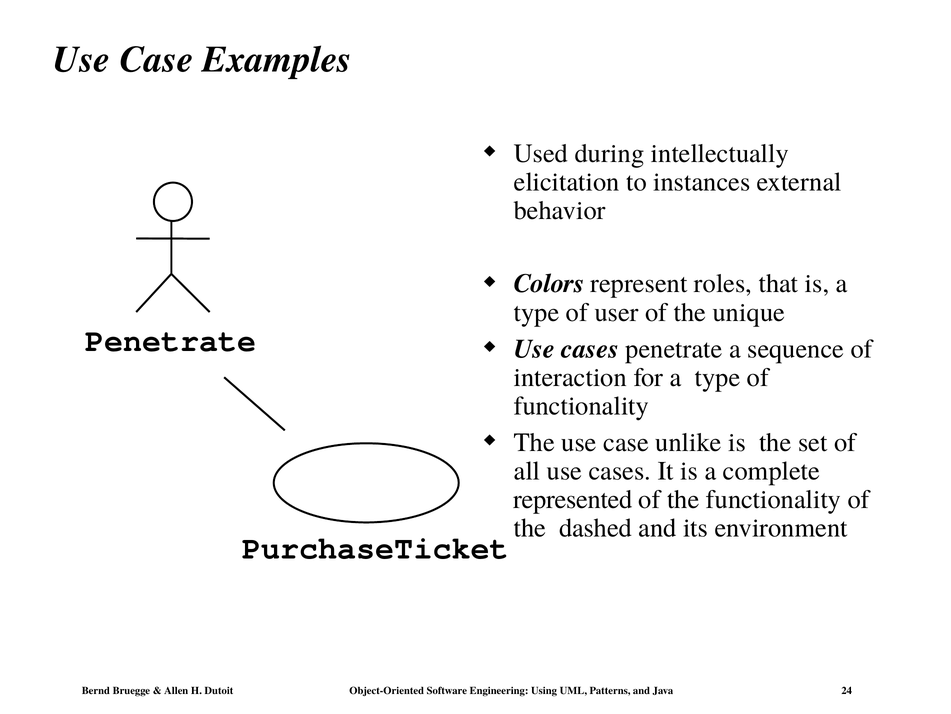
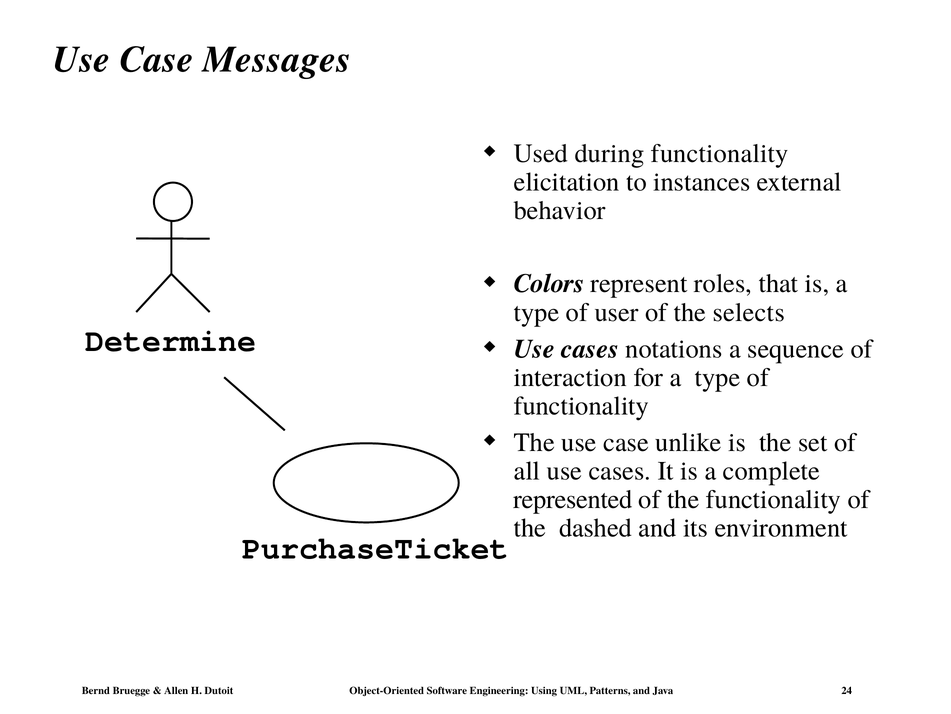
Examples: Examples -> Messages
during intellectually: intellectually -> functionality
unique: unique -> selects
Penetrate at (171, 340): Penetrate -> Determine
cases penetrate: penetrate -> notations
